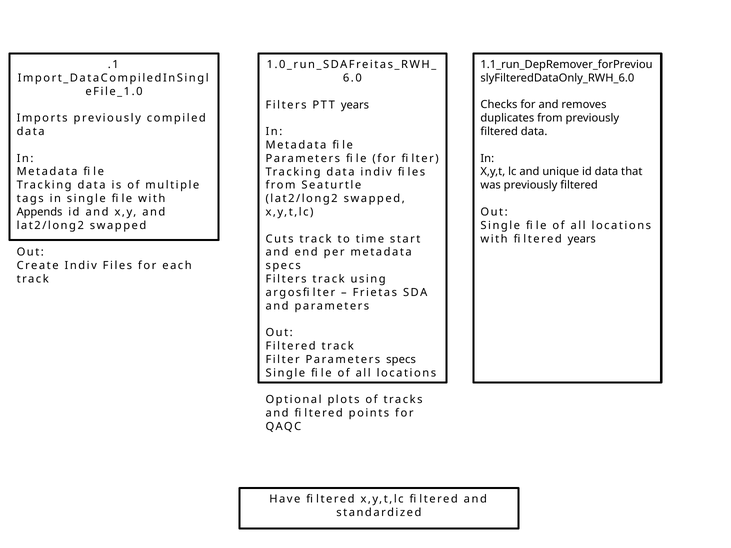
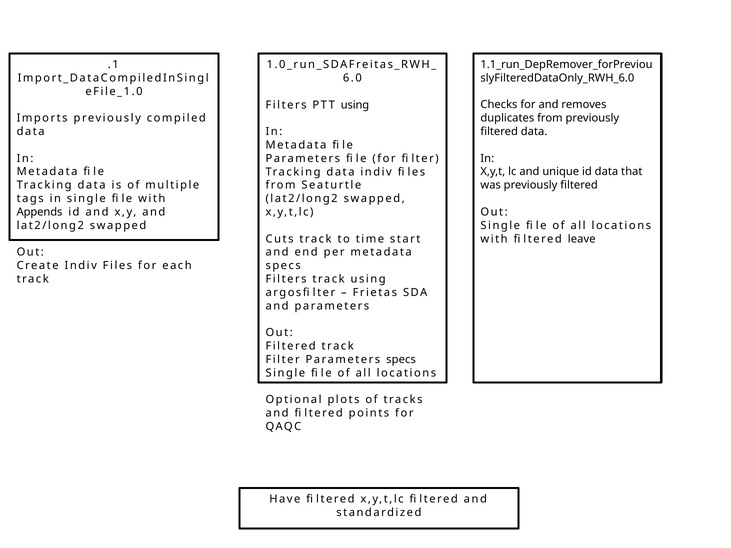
PTT years: years -> using
years at (582, 239): years -> leave
